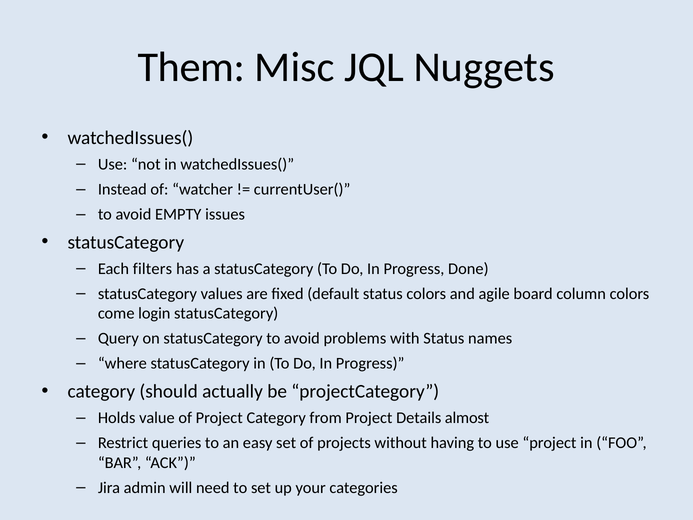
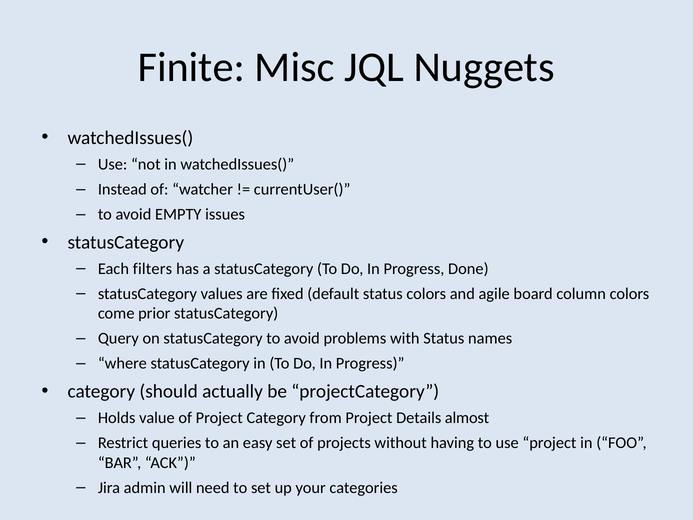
Them: Them -> Finite
login: login -> prior
